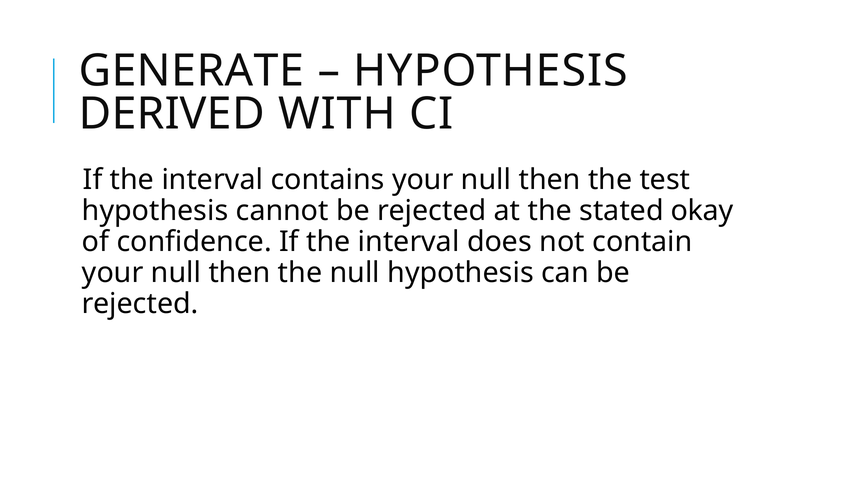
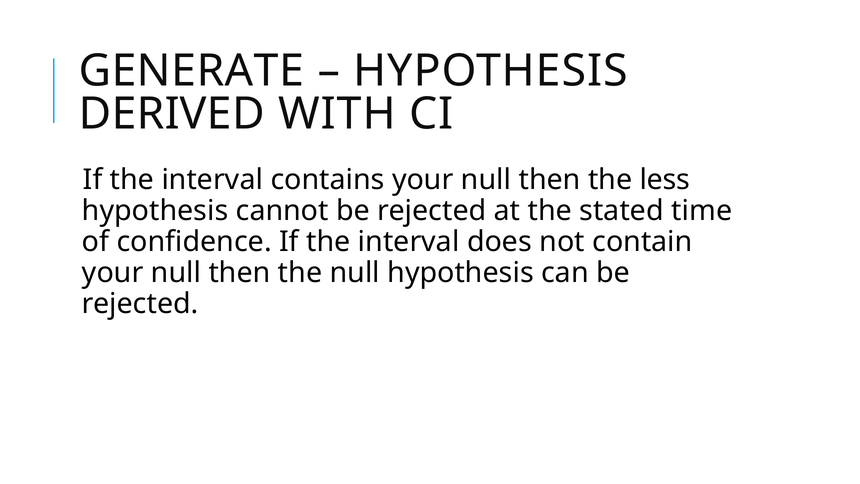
test: test -> less
okay: okay -> time
